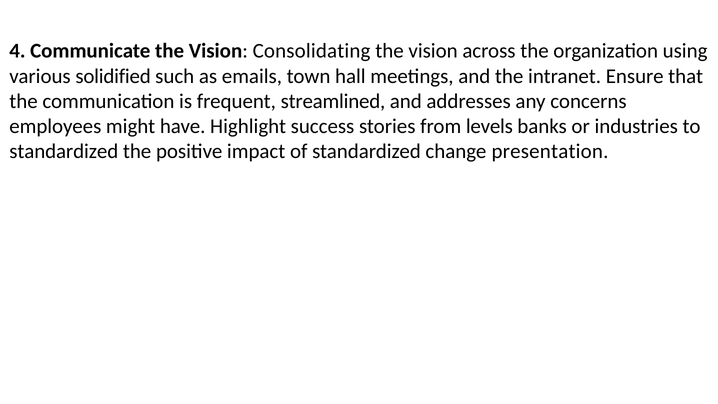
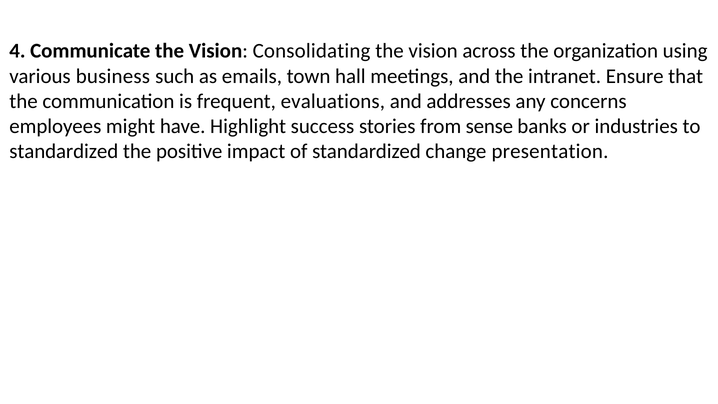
solidified: solidified -> business
streamlined: streamlined -> evaluations
levels: levels -> sense
